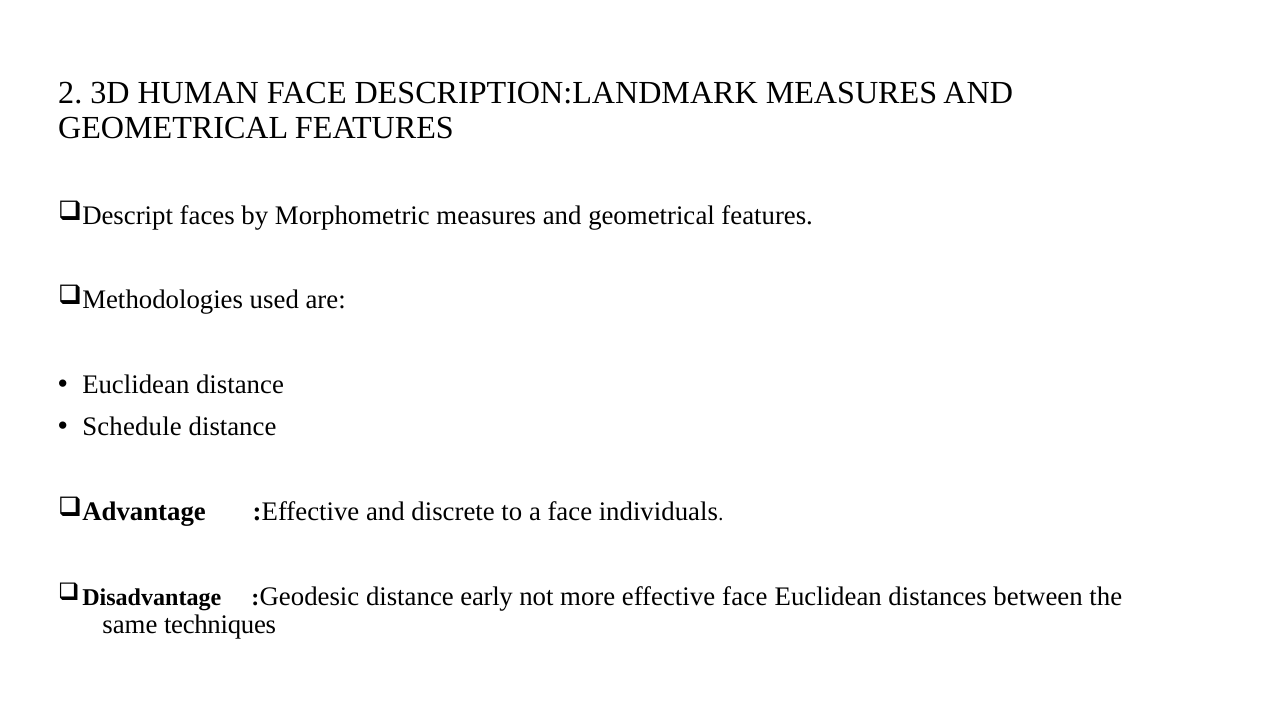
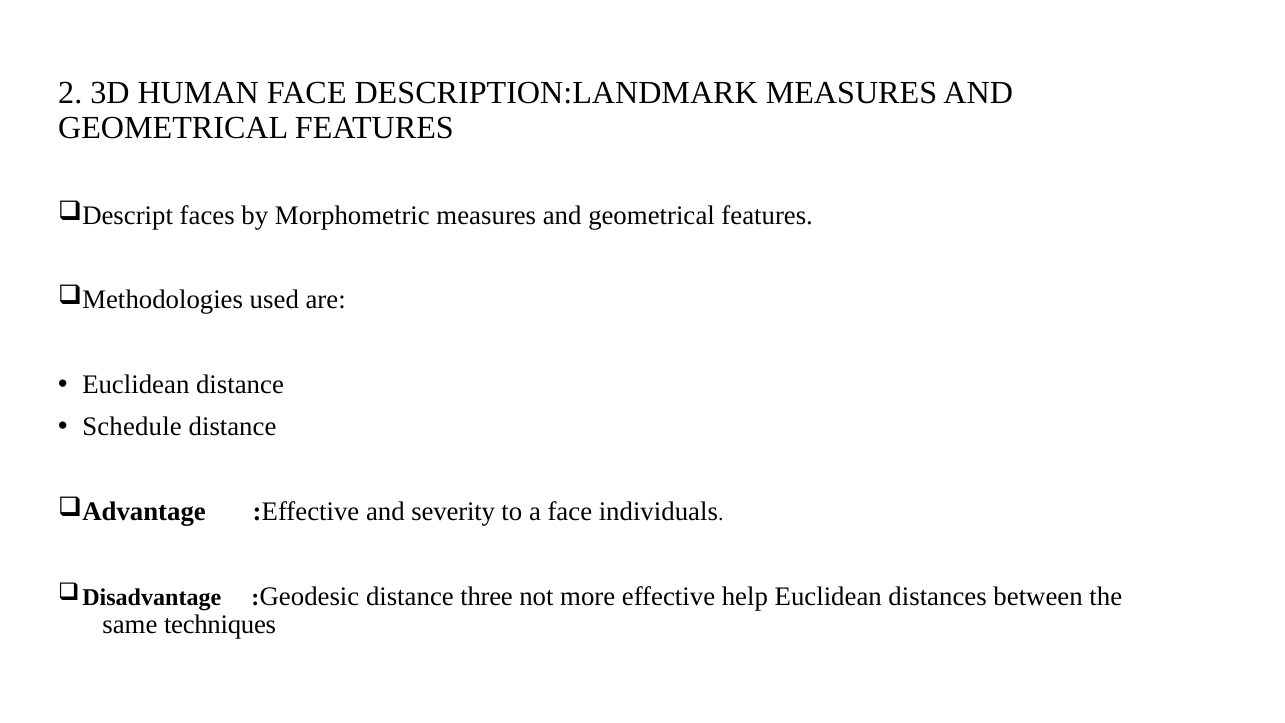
discrete: discrete -> severity
early: early -> three
effective face: face -> help
